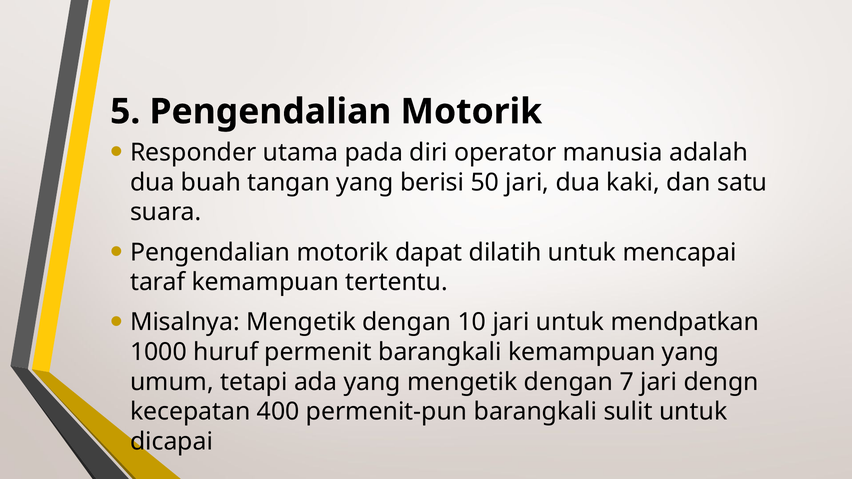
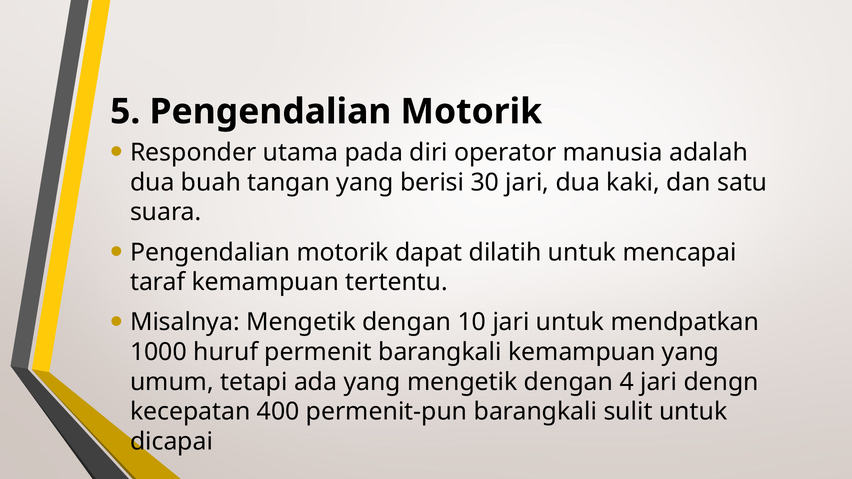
50: 50 -> 30
7: 7 -> 4
